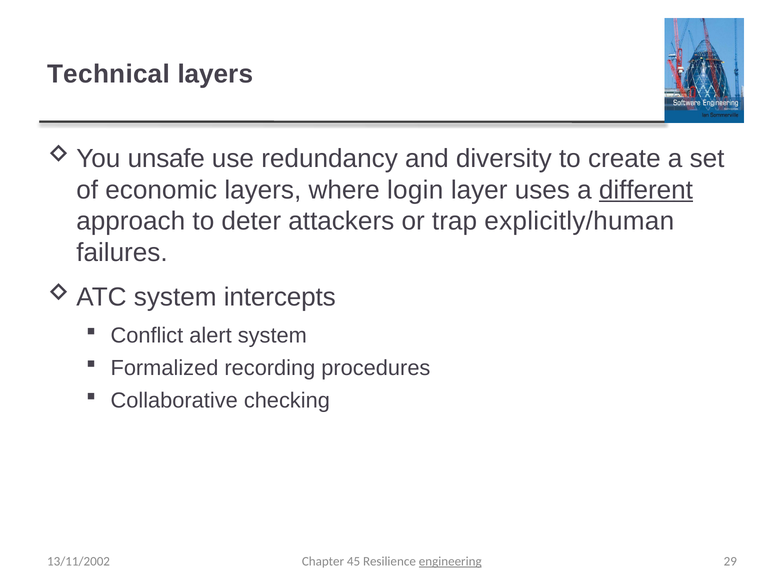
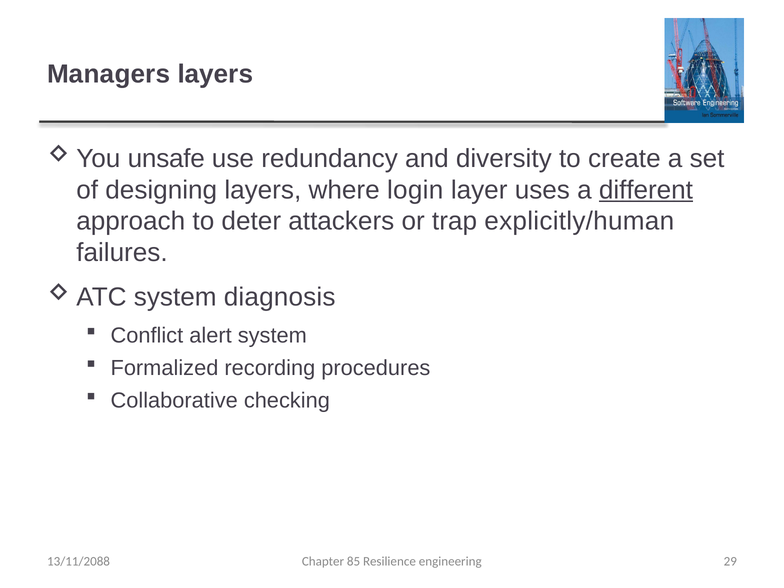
Technical: Technical -> Managers
economic: economic -> designing
intercepts: intercepts -> diagnosis
45: 45 -> 85
engineering underline: present -> none
13/11/2002: 13/11/2002 -> 13/11/2088
